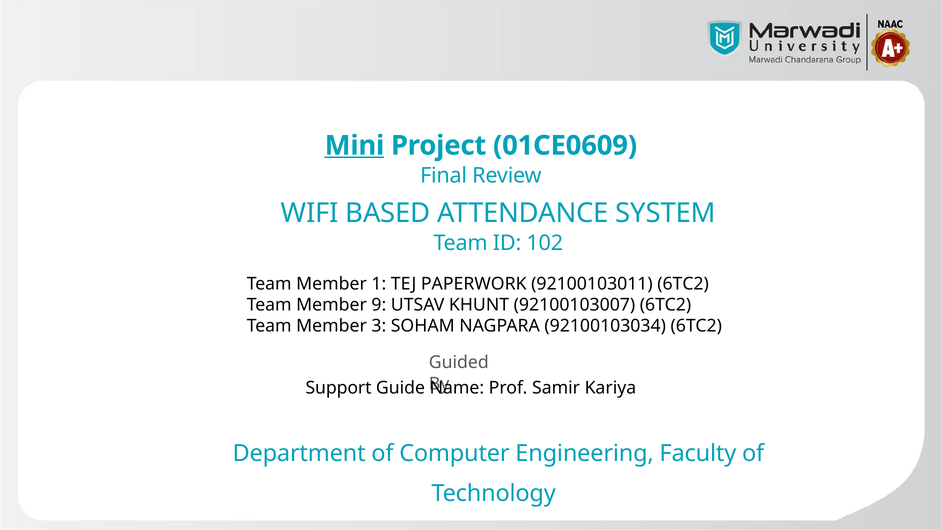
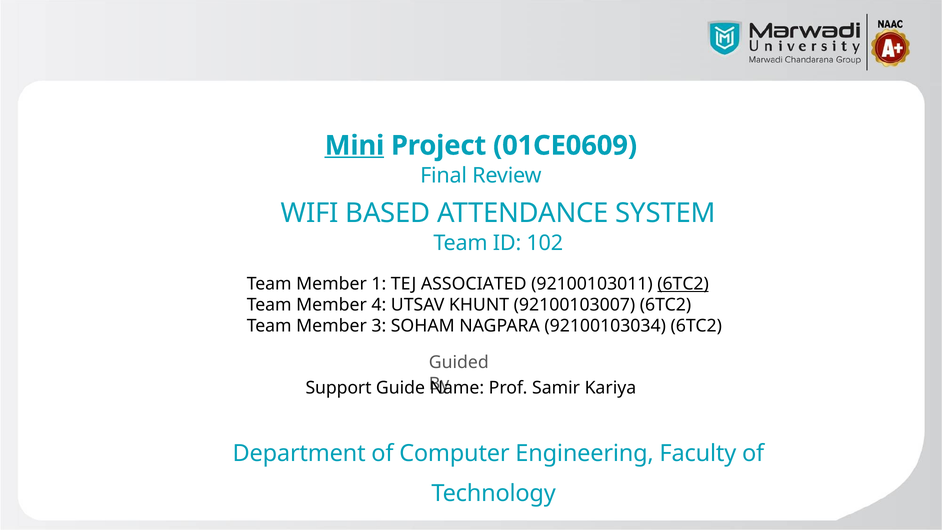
PAPERWORK: PAPERWORK -> ASSOCIATED
6TC2 at (683, 284) underline: none -> present
9: 9 -> 4
